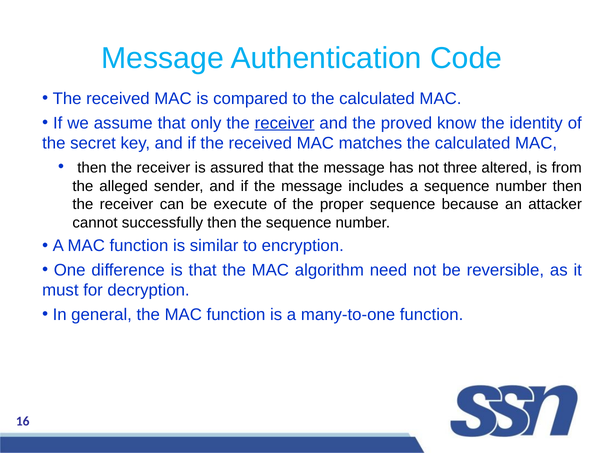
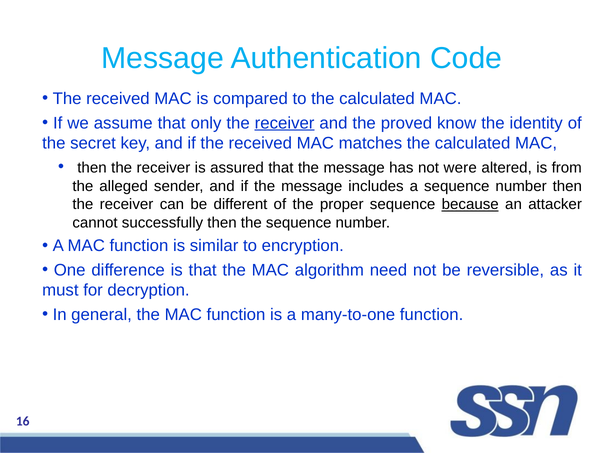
three: three -> were
execute: execute -> different
because underline: none -> present
